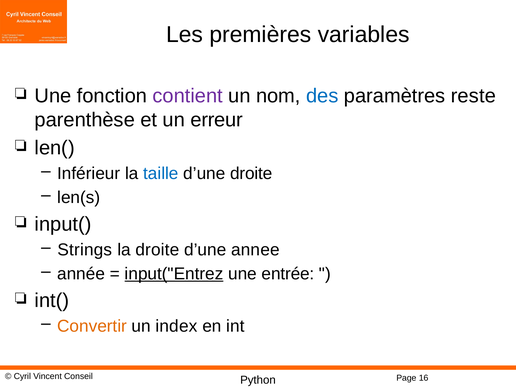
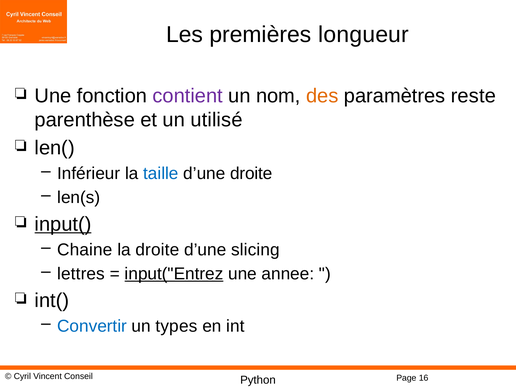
variables: variables -> longueur
des colour: blue -> orange
erreur: erreur -> utilisé
input( underline: none -> present
Strings: Strings -> Chaine
annee: annee -> slicing
année: année -> lettres
entrée: entrée -> annee
Convertir colour: orange -> blue
index: index -> types
